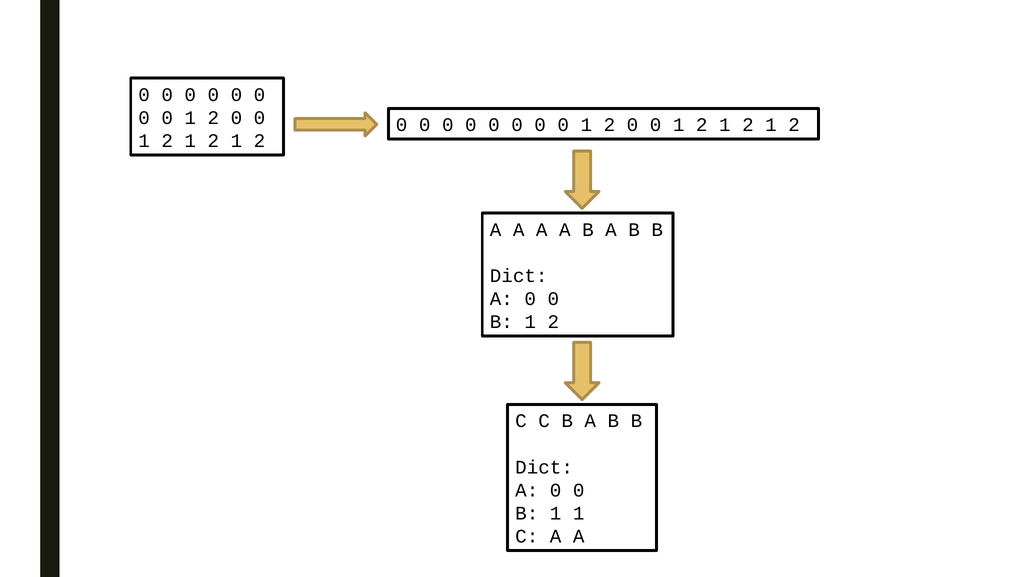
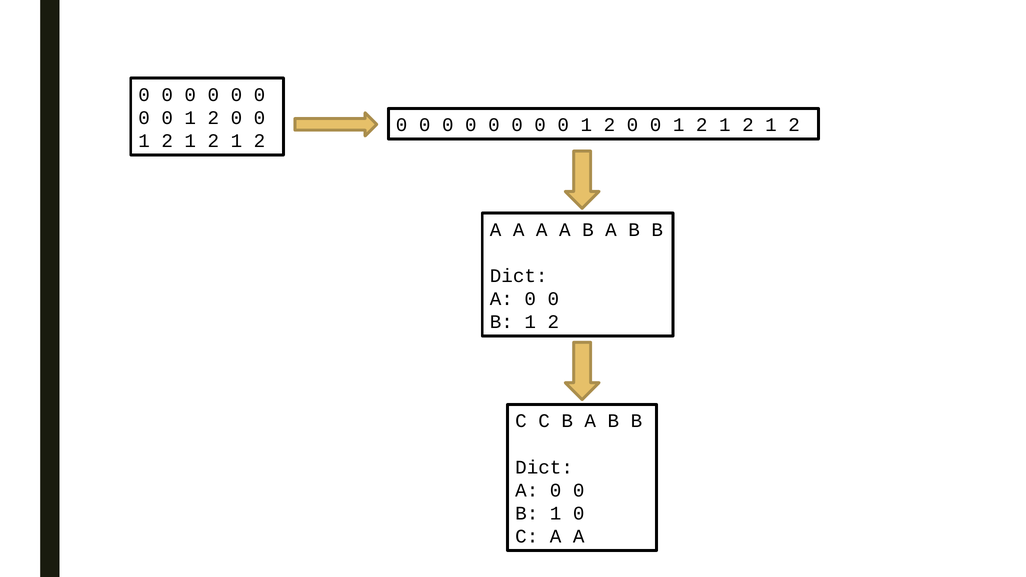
1 1: 1 -> 0
